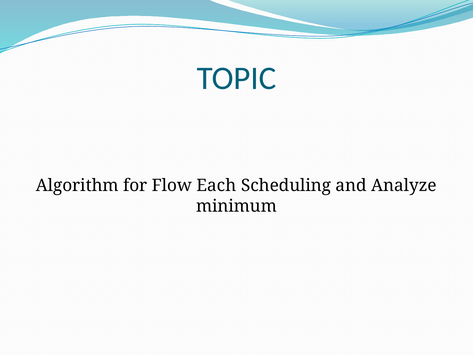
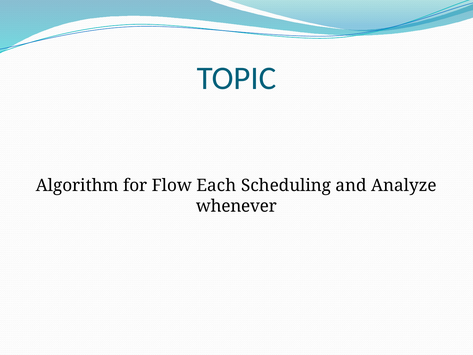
minimum: minimum -> whenever
